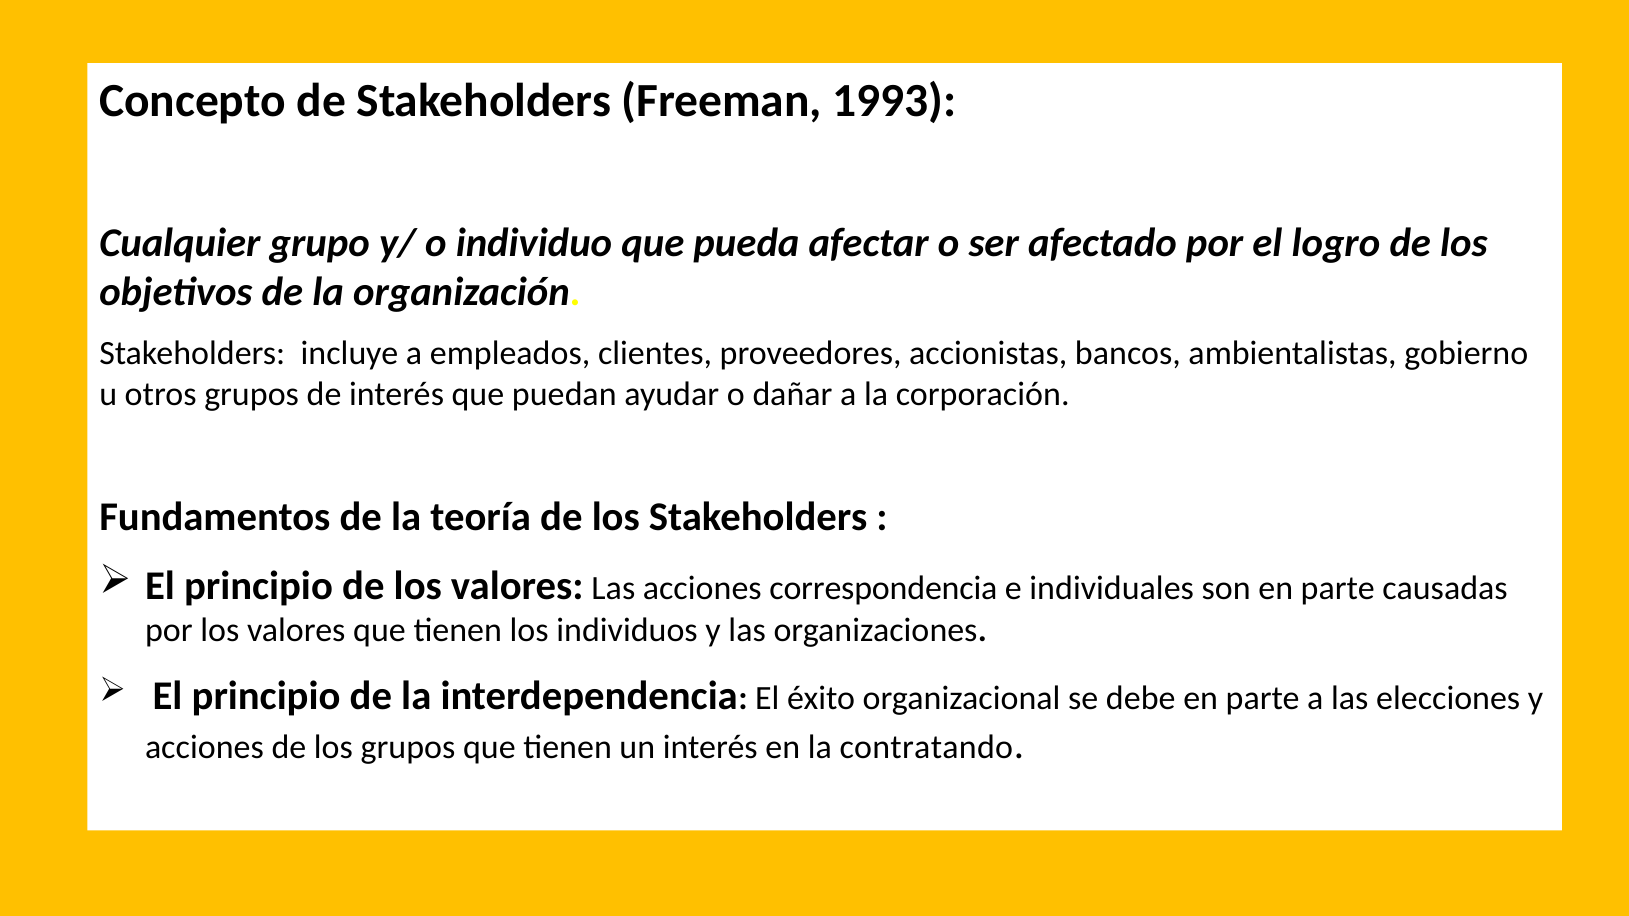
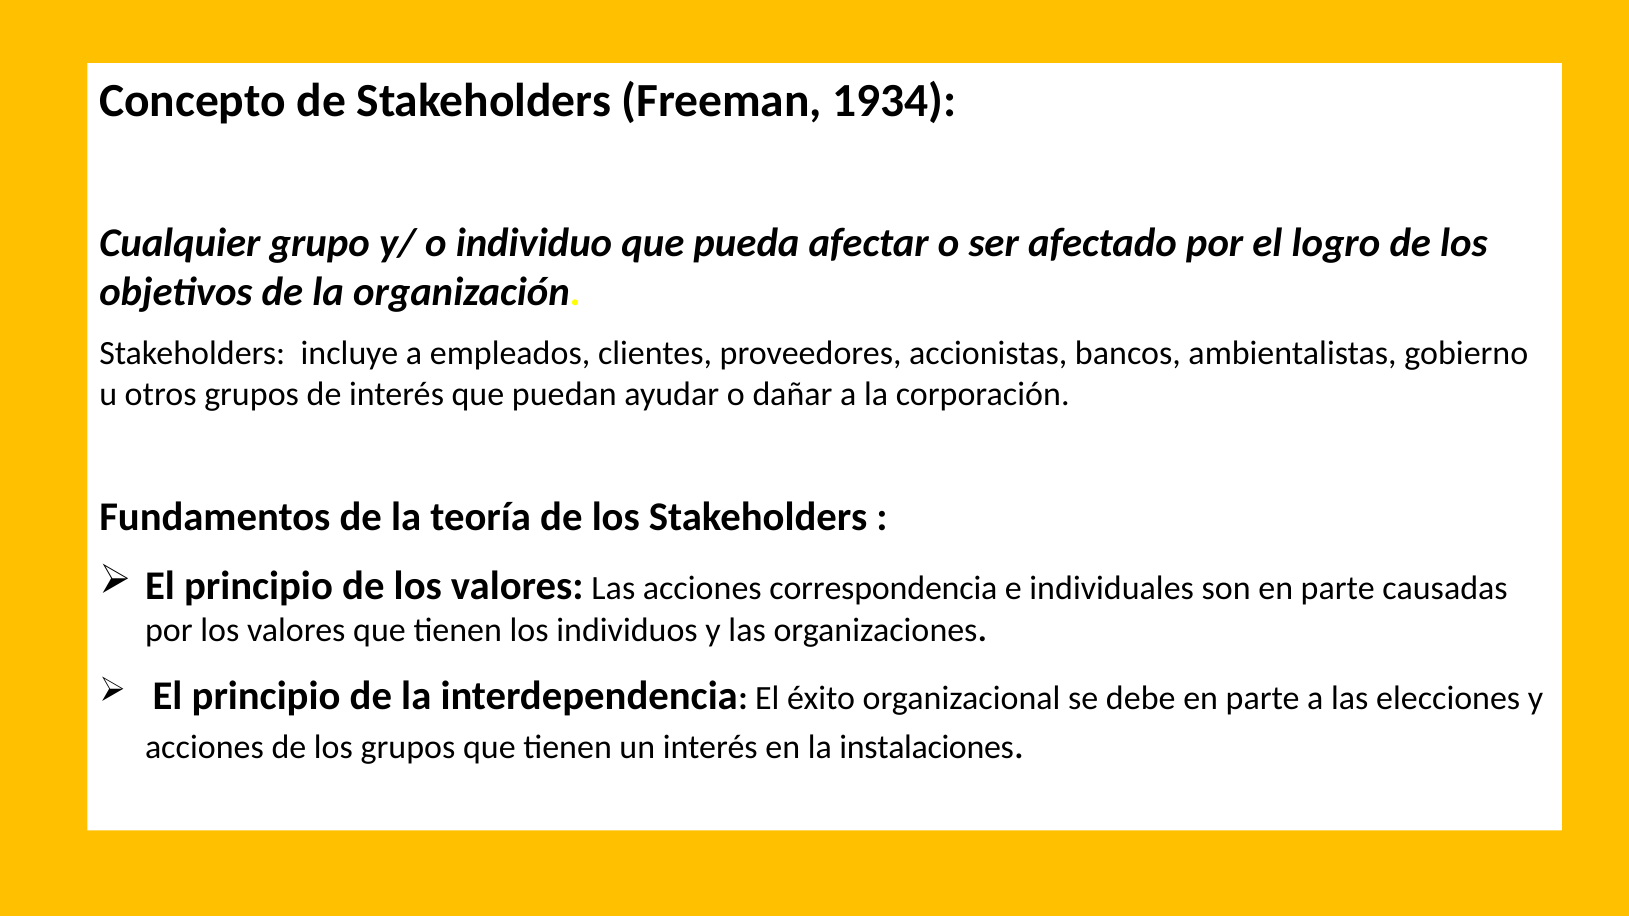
1993: 1993 -> 1934
contratando: contratando -> instalaciones
